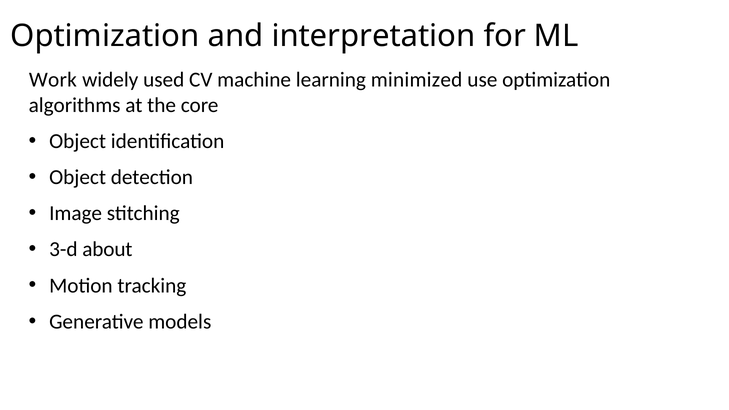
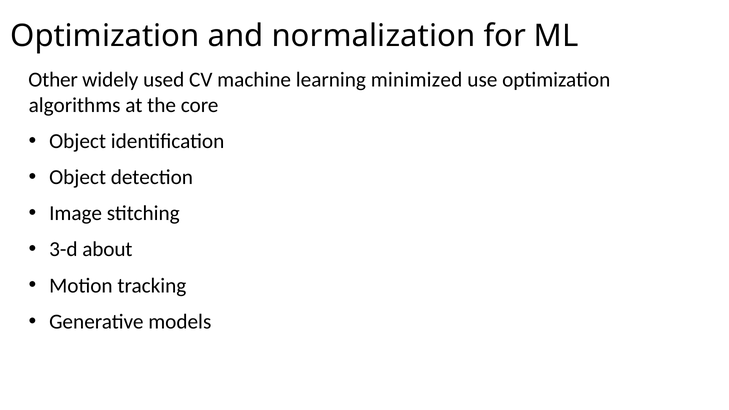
interpretation: interpretation -> normalization
Work: Work -> Other
